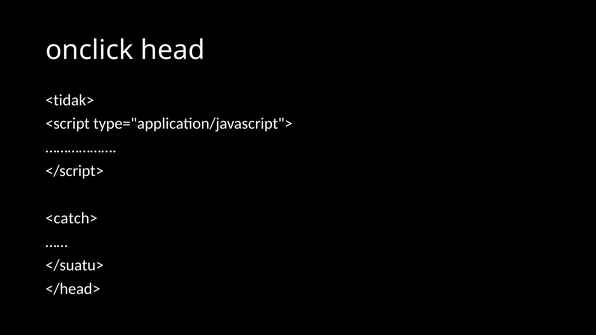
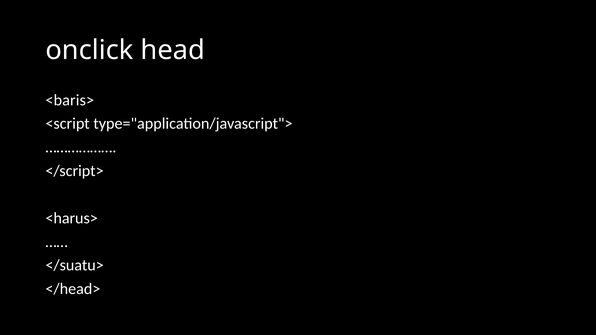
<tidak>: <tidak> -> <baris>
<catch>: <catch> -> <harus>
